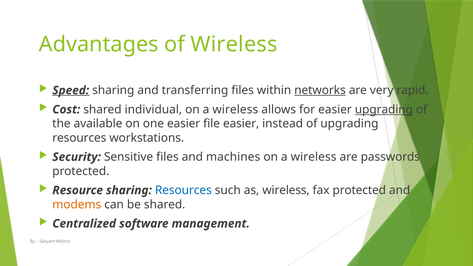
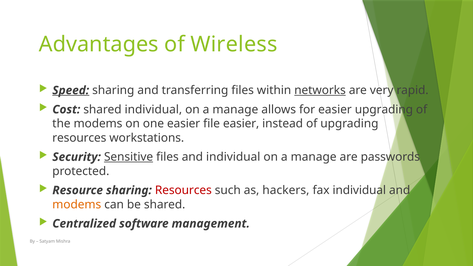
wireless at (235, 110): wireless -> manage
upgrading at (384, 110) underline: present -> none
the available: available -> modems
Sensitive underline: none -> present
and machines: machines -> individual
wireless at (314, 157): wireless -> manage
Resources at (183, 190) colour: blue -> red
as wireless: wireless -> hackers
fax protected: protected -> individual
